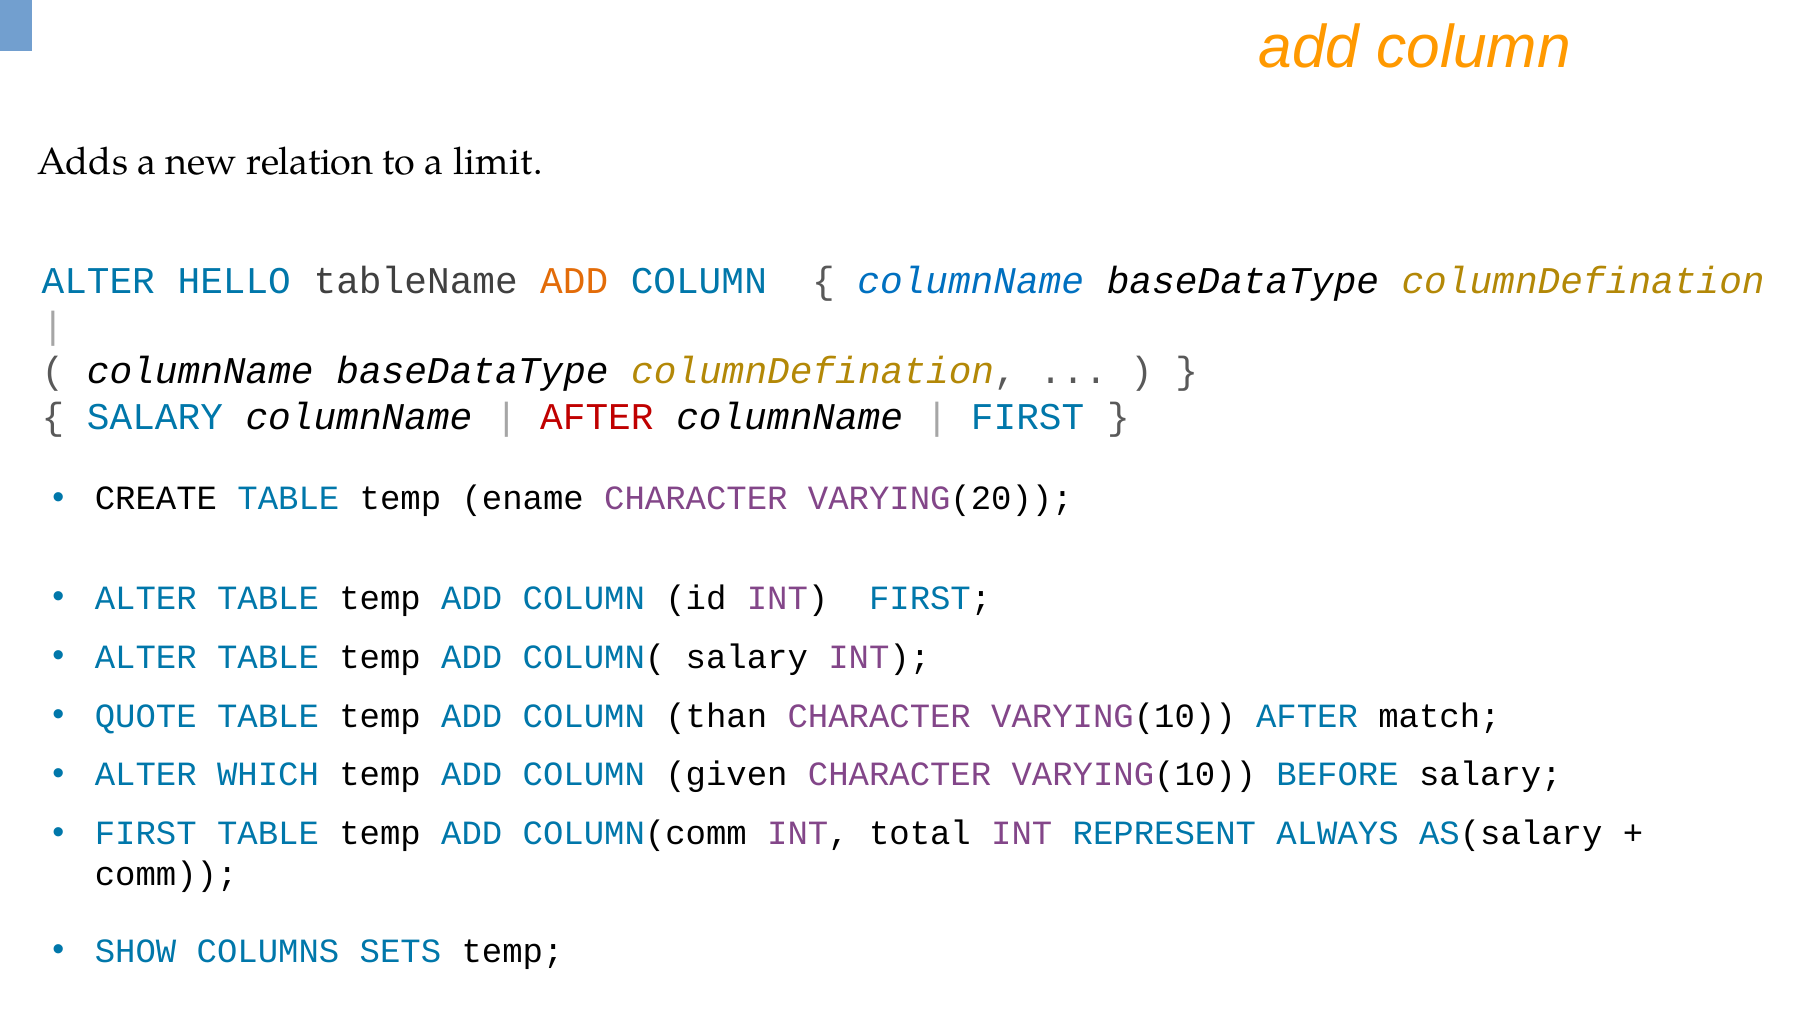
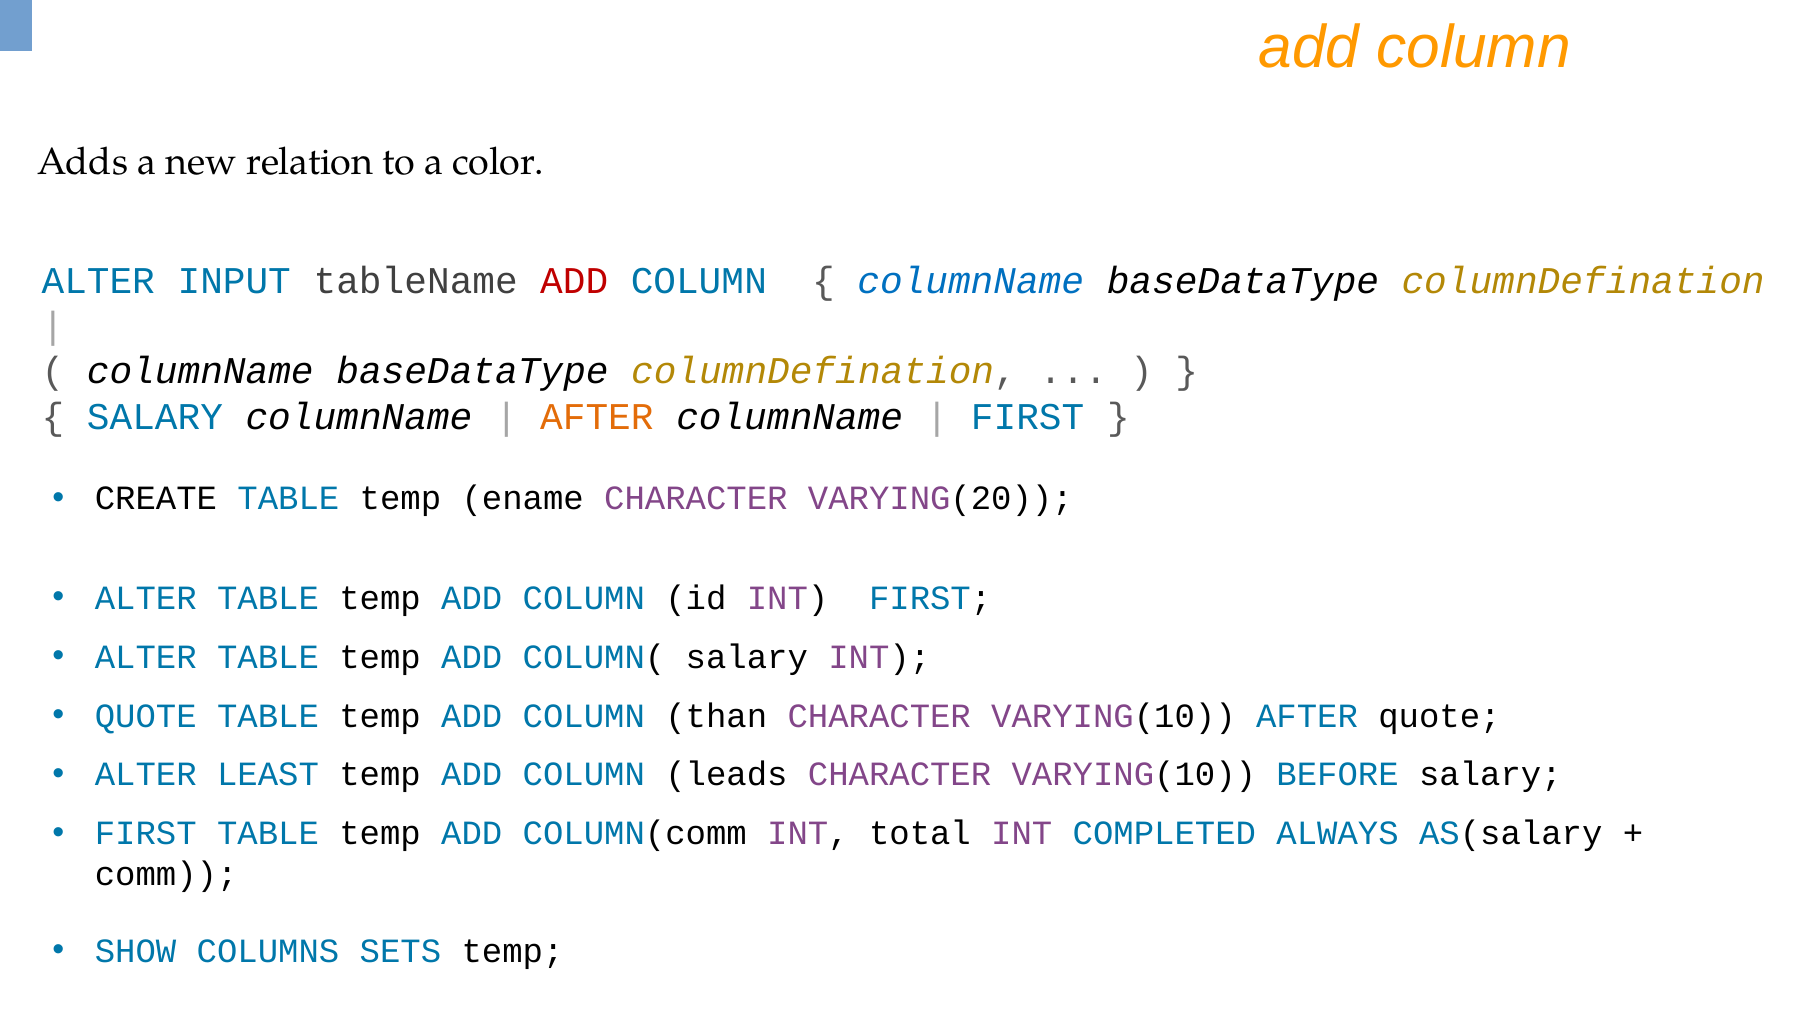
limit: limit -> color
HELLO: HELLO -> INPUT
ADD at (574, 281) colour: orange -> red
AFTER at (597, 417) colour: red -> orange
AFTER match: match -> quote
WHICH: WHICH -> LEAST
given: given -> leads
REPRESENT: REPRESENT -> COMPLETED
